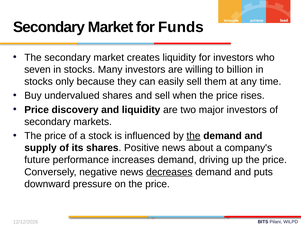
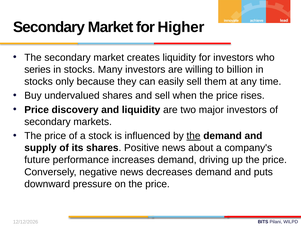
Funds: Funds -> Higher
seven: seven -> series
decreases underline: present -> none
